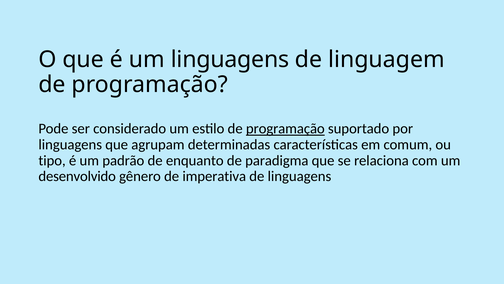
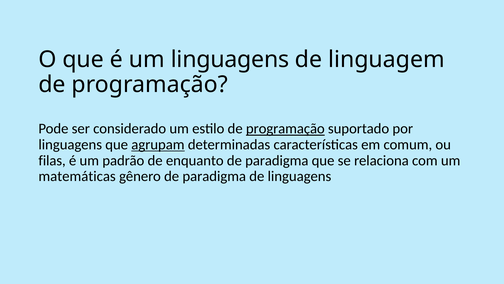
agrupam underline: none -> present
tipo: tipo -> filas
desenvolvido: desenvolvido -> matemáticas
gênero de imperativa: imperativa -> paradigma
